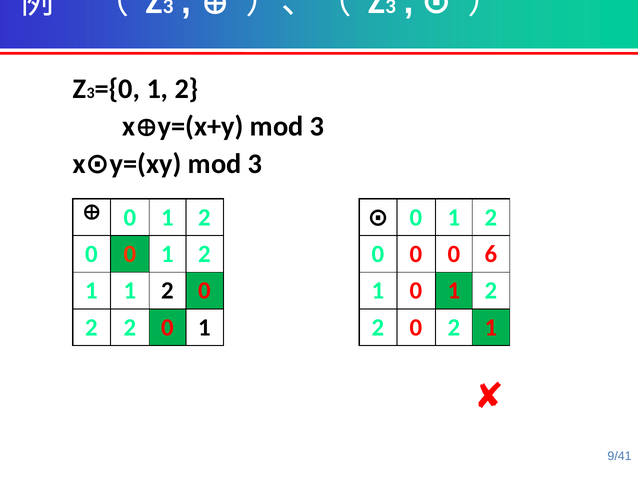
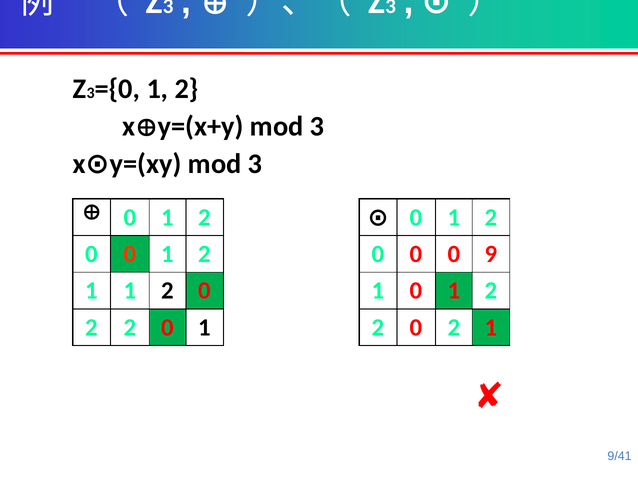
6: 6 -> 9
